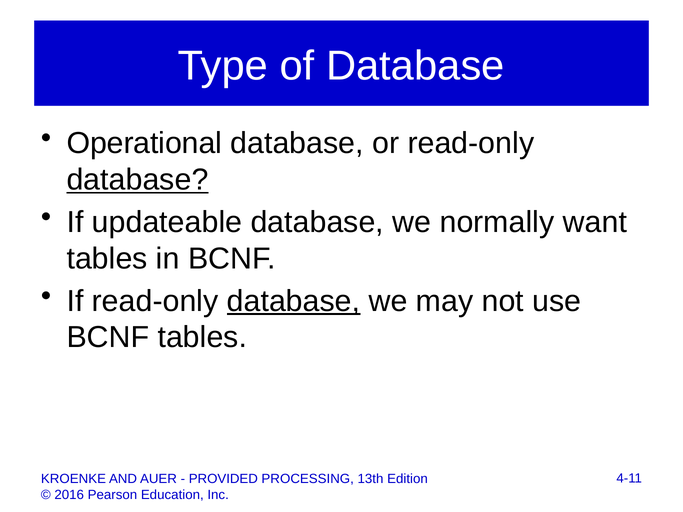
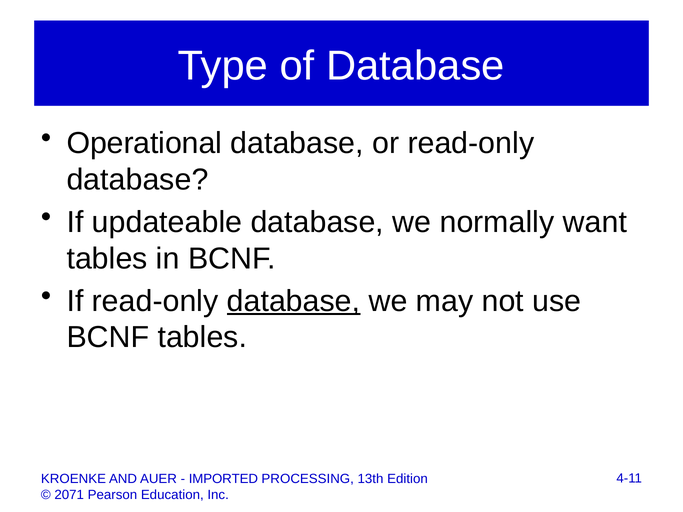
database at (138, 180) underline: present -> none
PROVIDED: PROVIDED -> IMPORTED
2016: 2016 -> 2071
